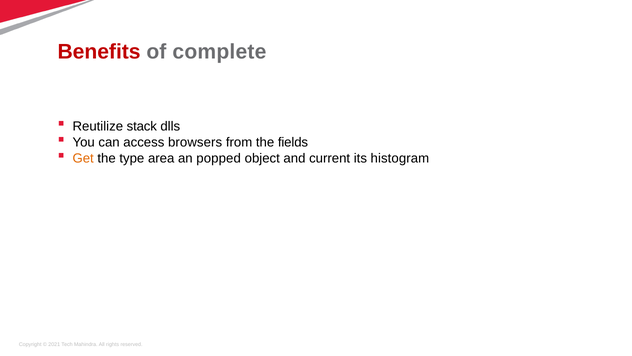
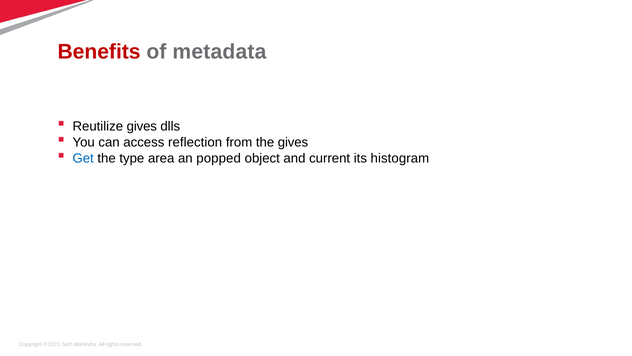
complete: complete -> metadata
Reutilize stack: stack -> gives
browsers: browsers -> reflection
the fields: fields -> gives
Get colour: orange -> blue
